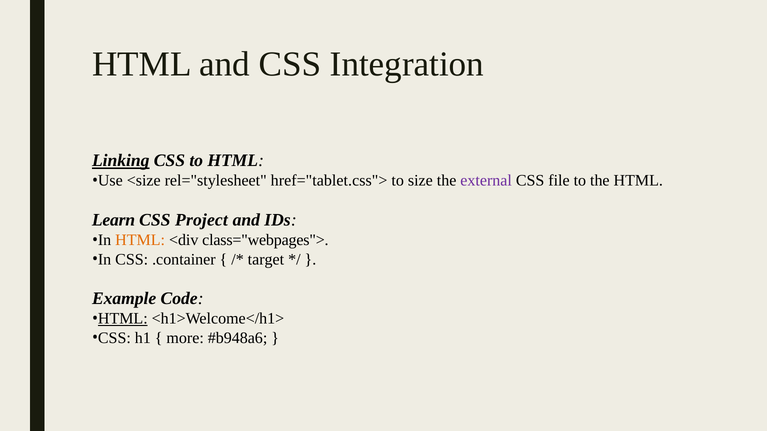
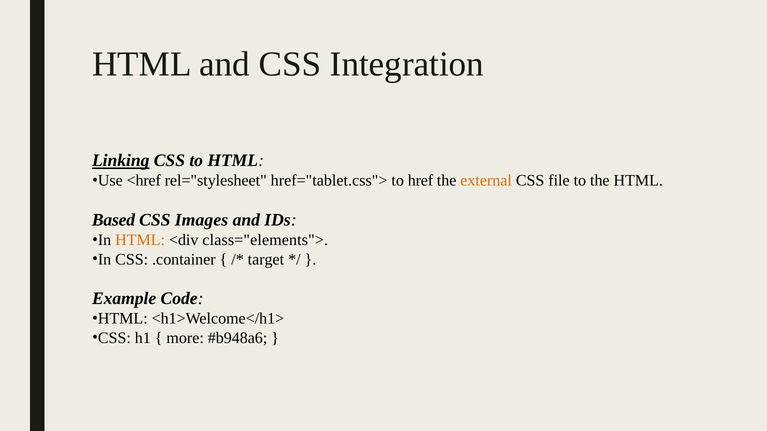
<size: <size -> <href
size: size -> href
external colour: purple -> orange
Learn: Learn -> Based
Project: Project -> Images
class="webpages">: class="webpages"> -> class="elements">
HTML at (123, 319) underline: present -> none
